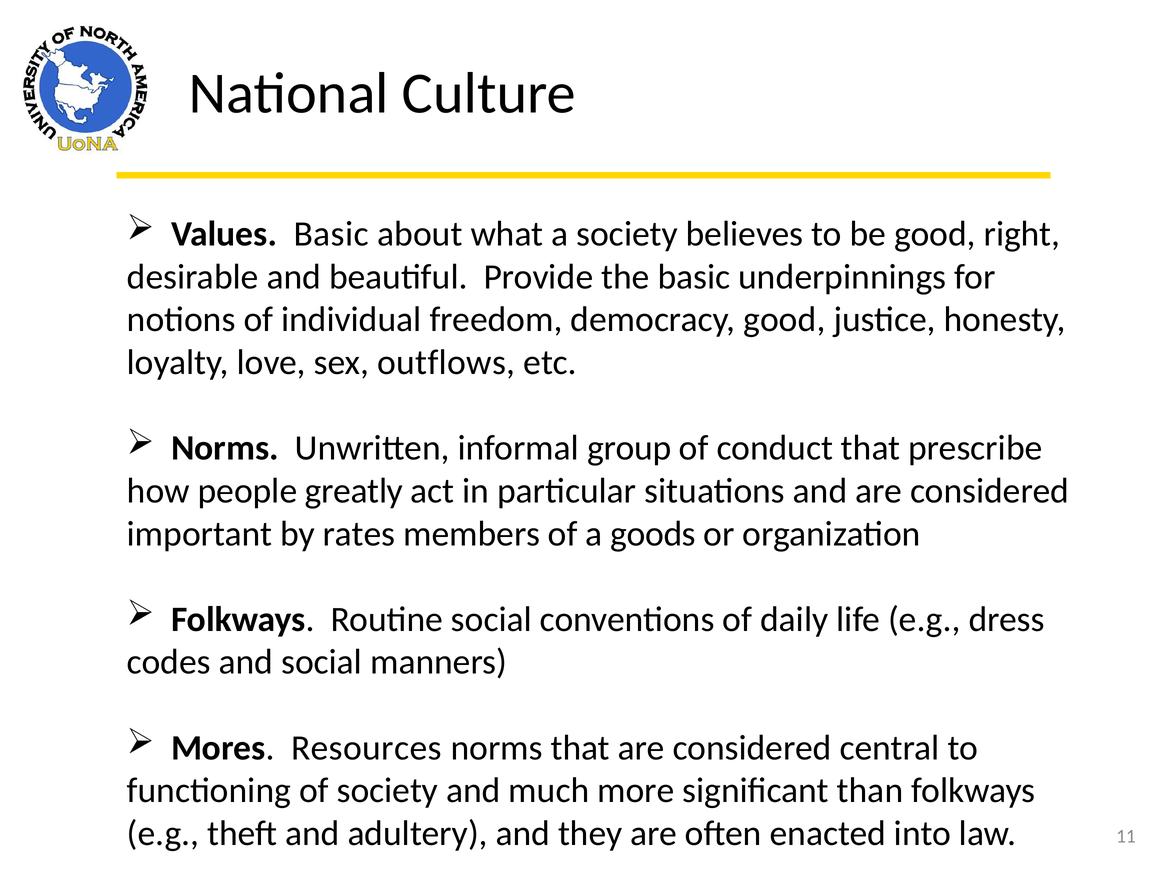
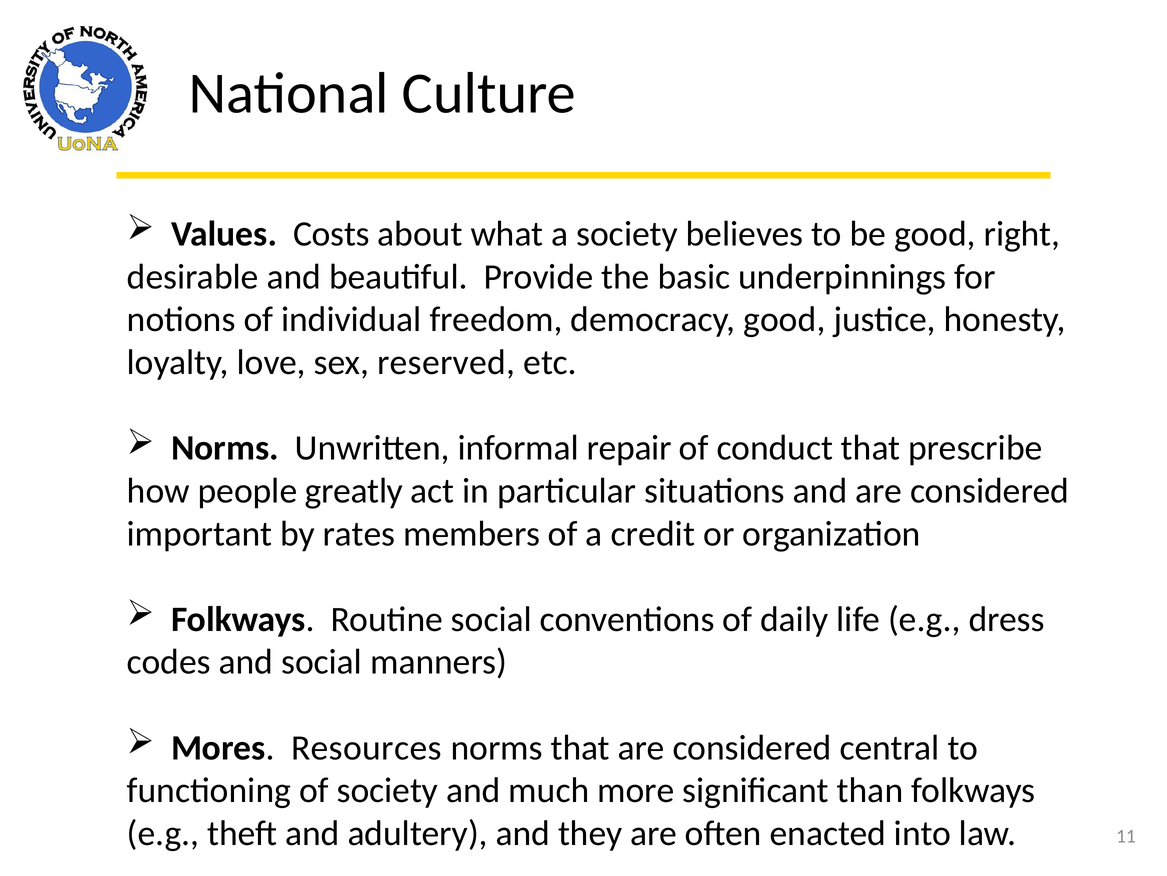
Values Basic: Basic -> Costs
outflows: outflows -> reserved
group: group -> repair
goods: goods -> credit
